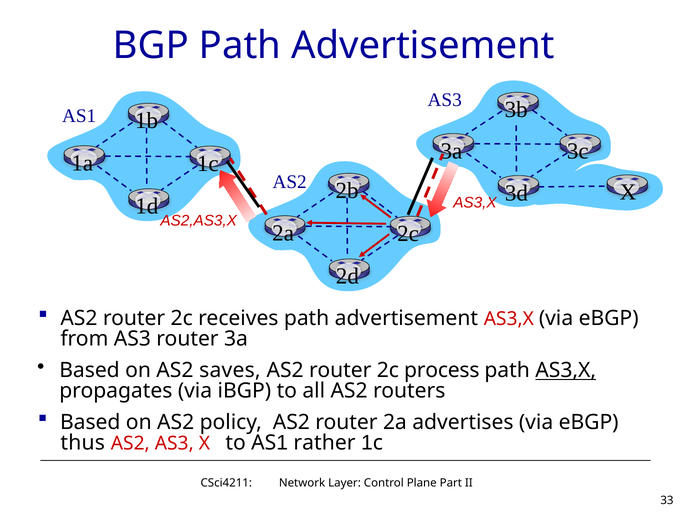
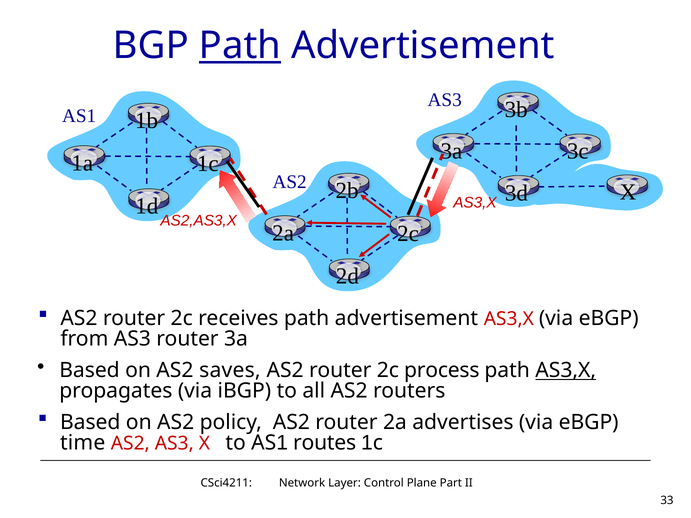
Path at (240, 46) underline: none -> present
thus: thus -> time
rather: rather -> routes
